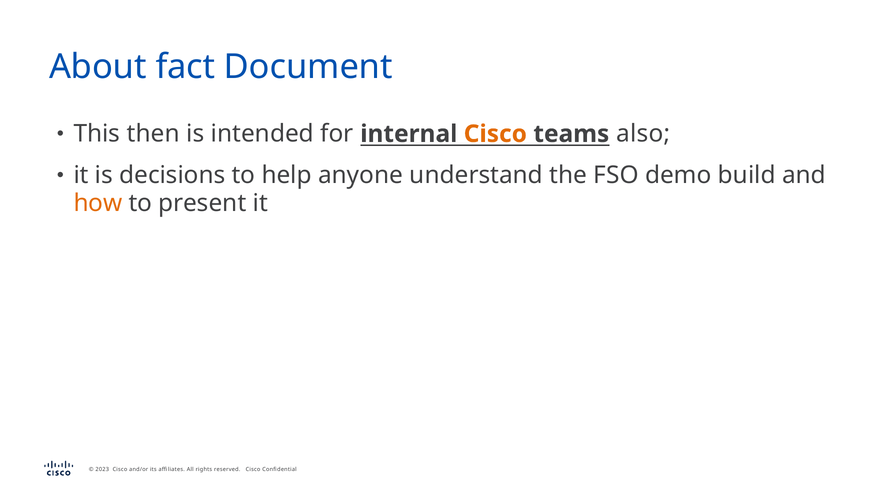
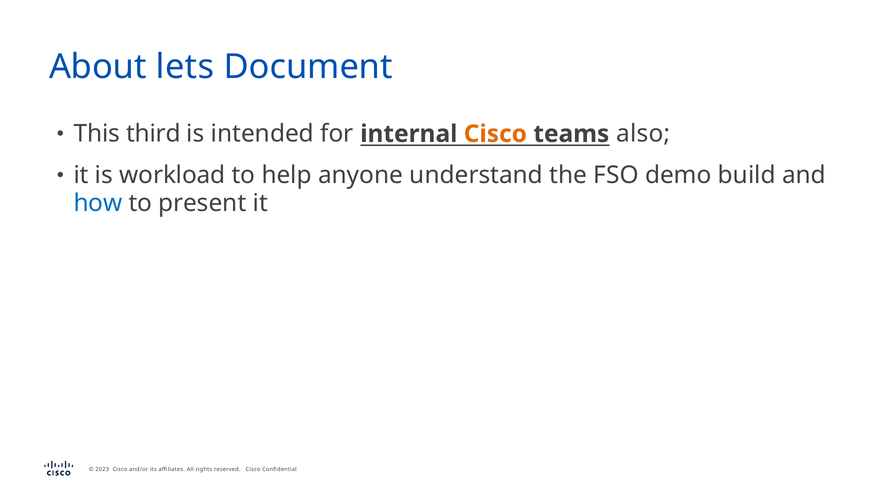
fact: fact -> lets
then: then -> third
decisions: decisions -> workload
how colour: orange -> blue
